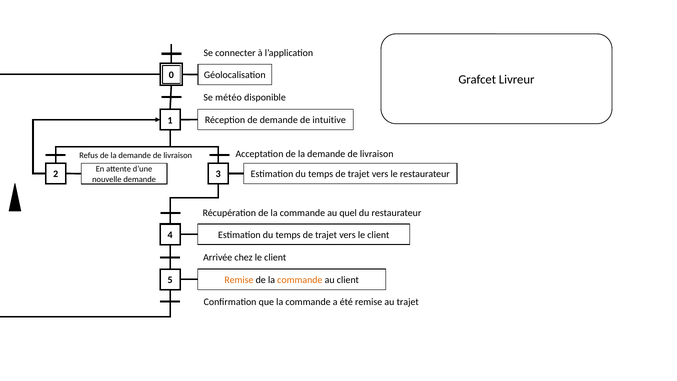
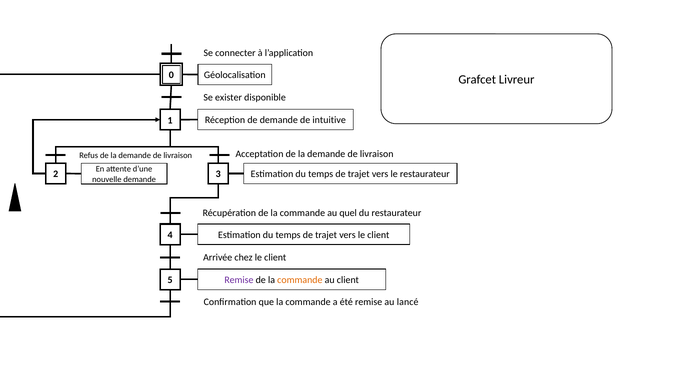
météo: météo -> exister
Remise at (239, 280) colour: orange -> purple
au trajet: trajet -> lancé
